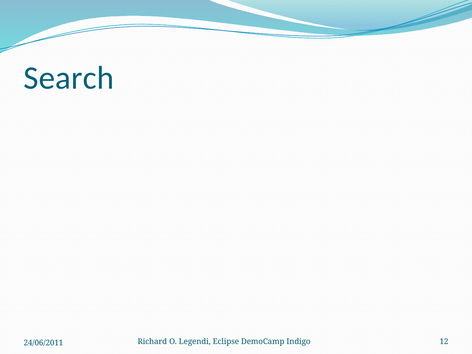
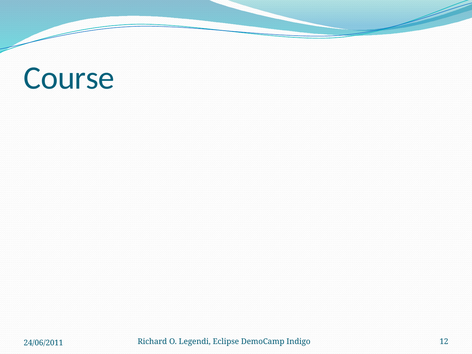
Search: Search -> Course
